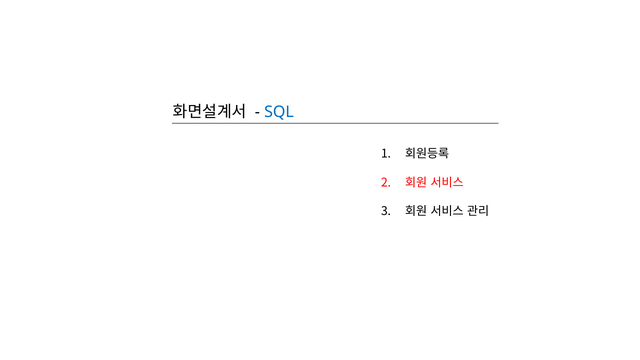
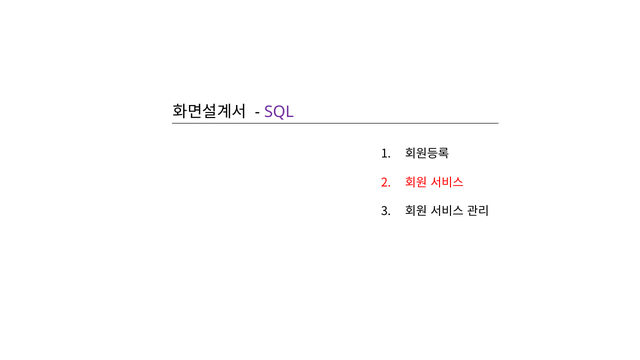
SQL colour: blue -> purple
